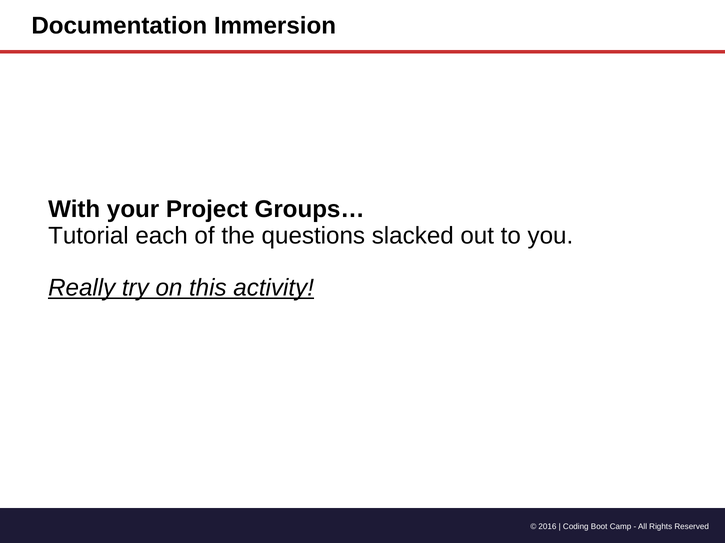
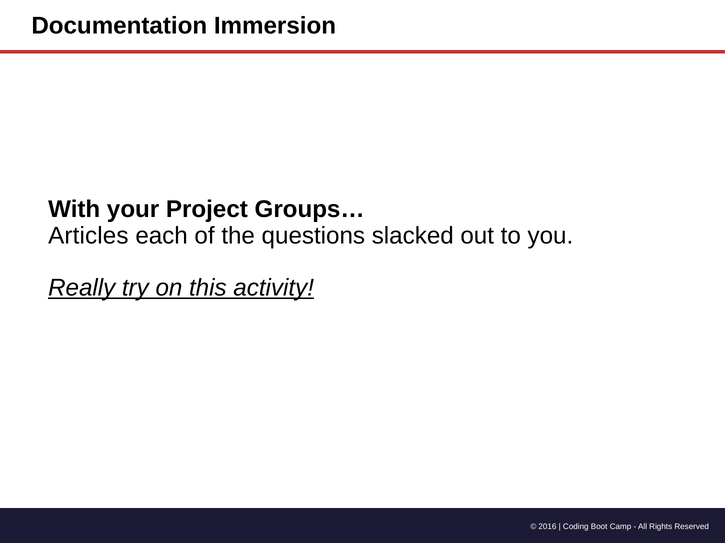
Tutorial: Tutorial -> Articles
